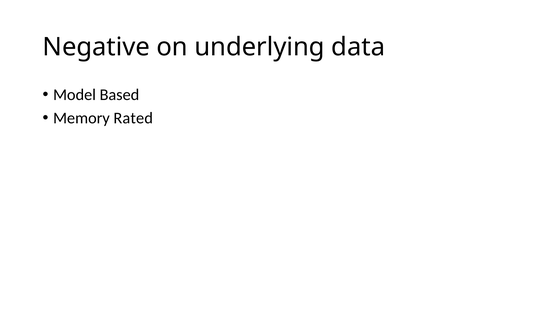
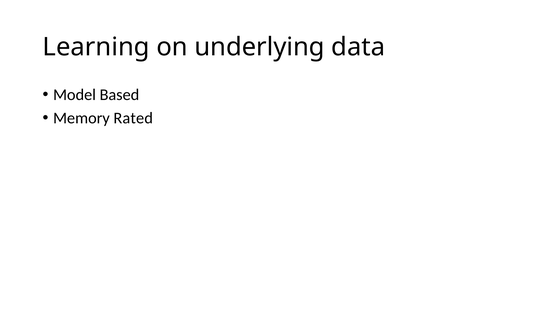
Negative: Negative -> Learning
